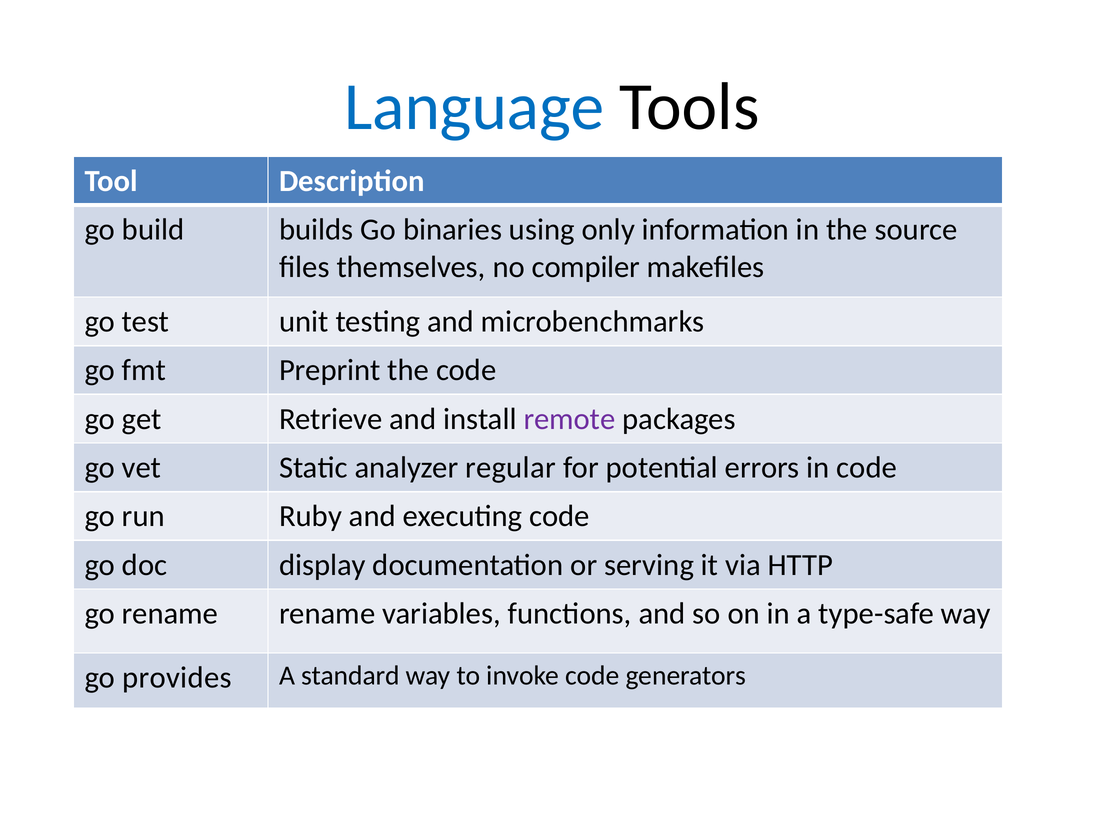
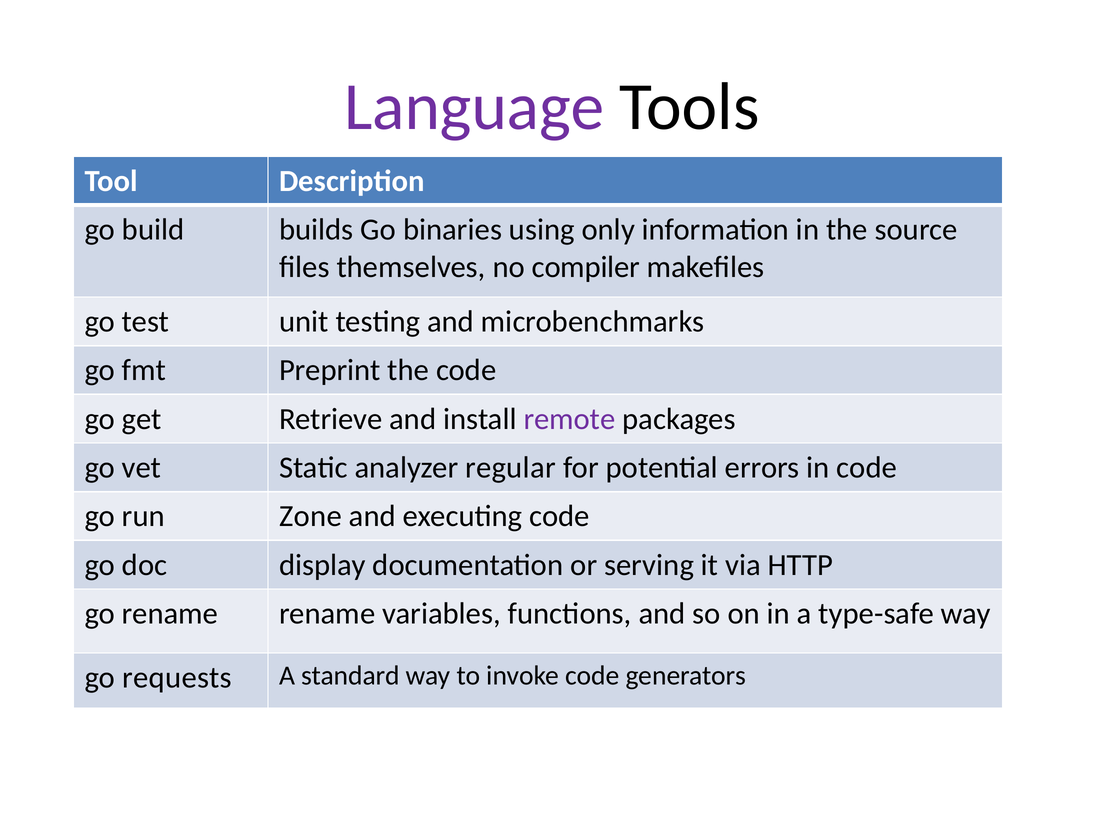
Language colour: blue -> purple
Ruby: Ruby -> Zone
provides: provides -> requests
